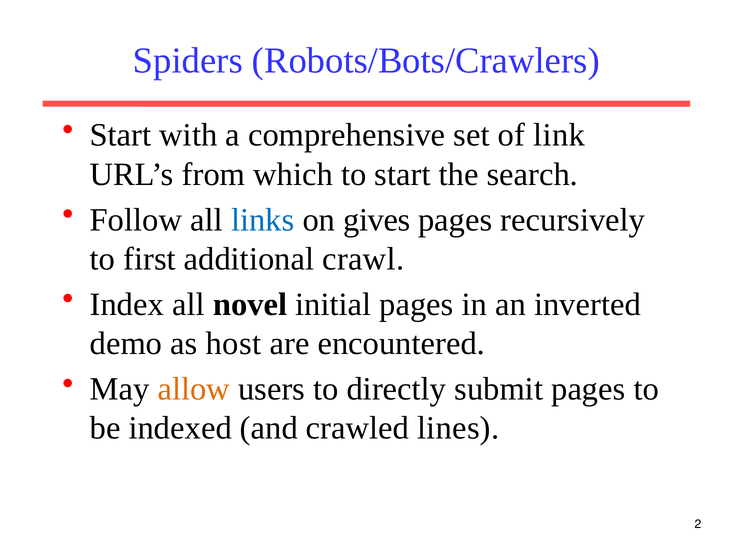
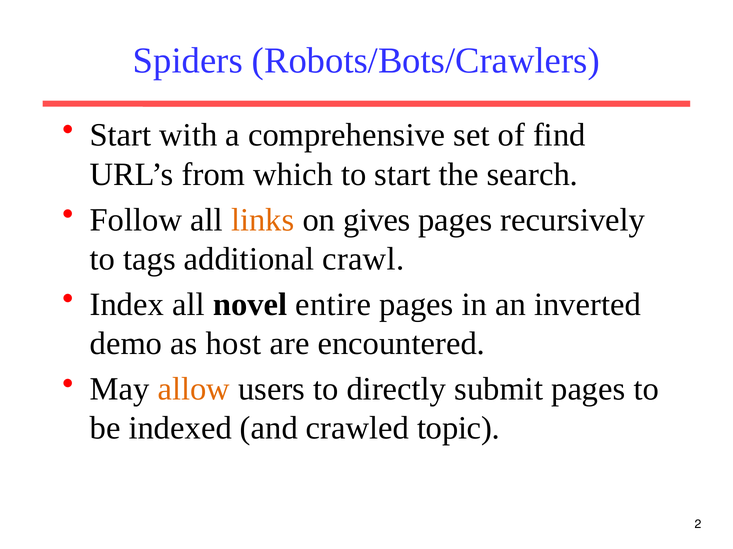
link: link -> find
links colour: blue -> orange
first: first -> tags
initial: initial -> entire
lines: lines -> topic
